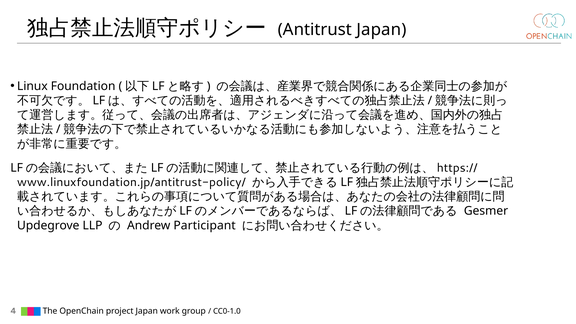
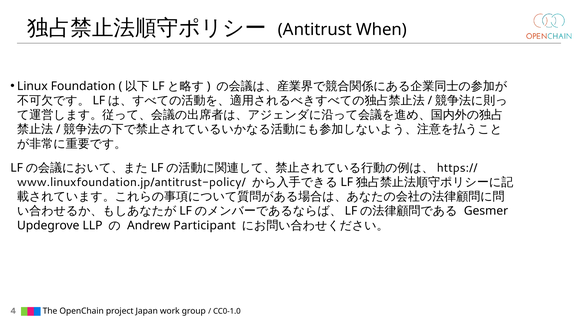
Antitrust Japan: Japan -> When
